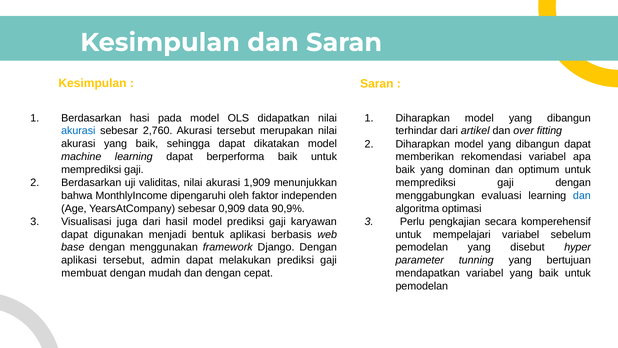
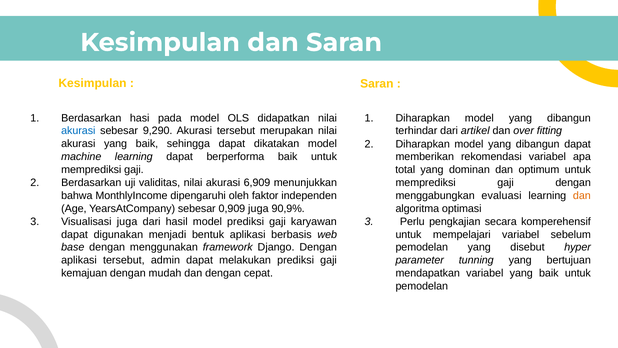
2,760: 2,760 -> 9,290
baik at (405, 170): baik -> total
1,909: 1,909 -> 6,909
dan at (582, 195) colour: blue -> orange
0,909 data: data -> juga
membuat: membuat -> kemajuan
